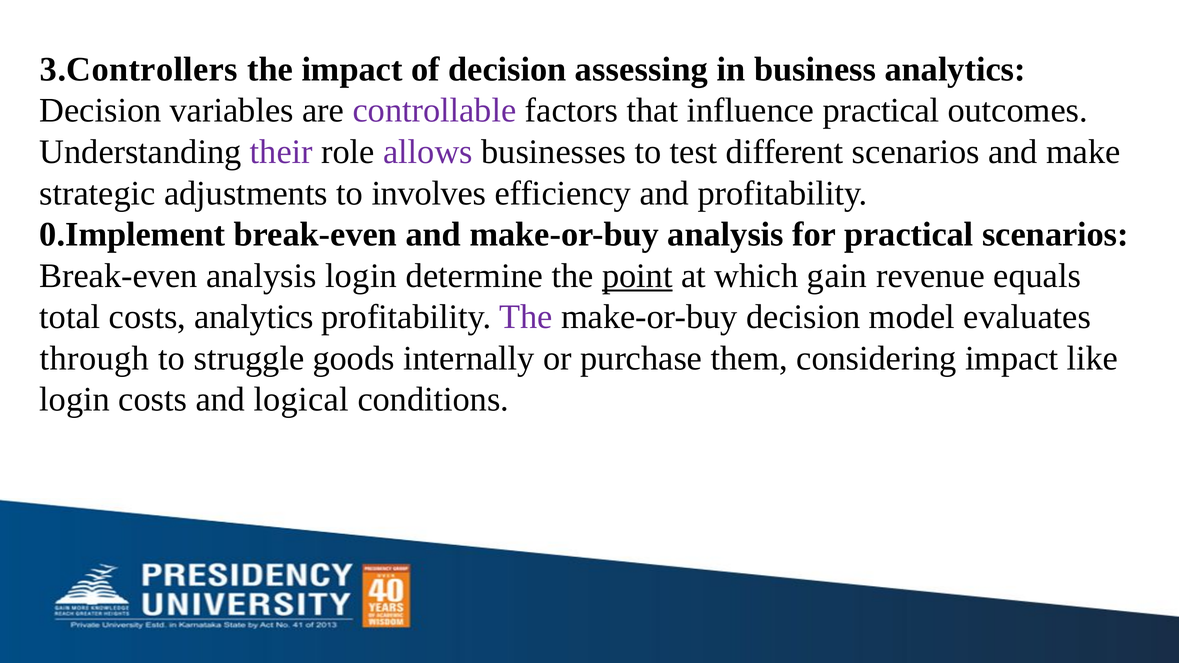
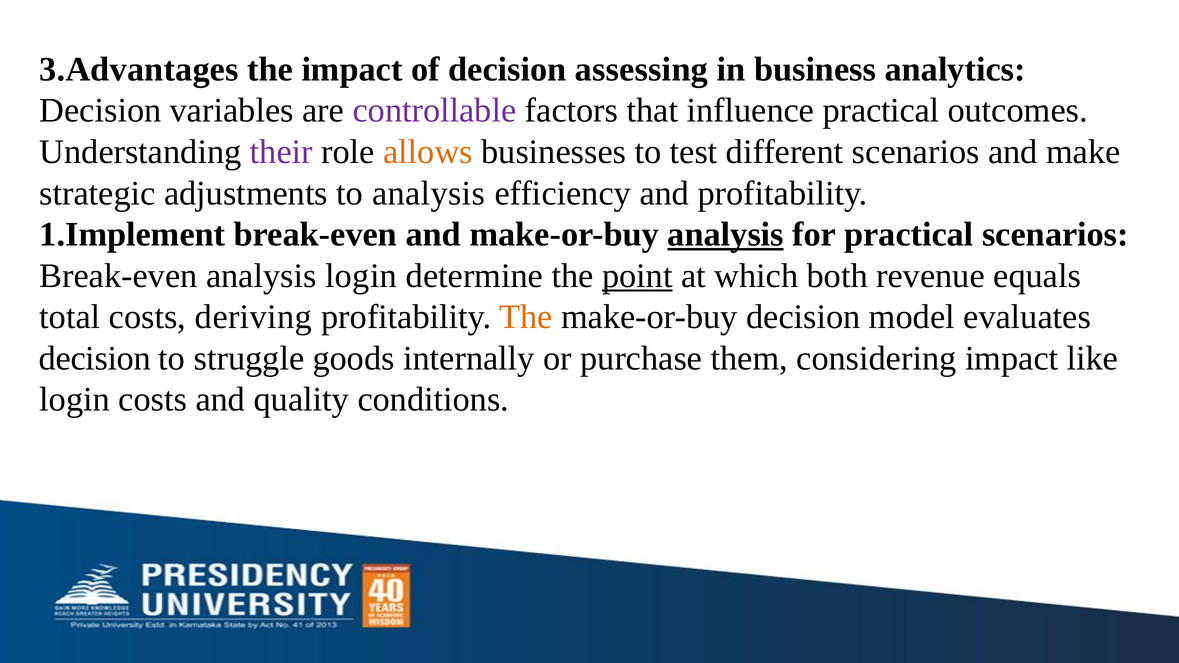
3.Controllers: 3.Controllers -> 3.Advantages
allows colour: purple -> orange
to involves: involves -> analysis
0.Implement: 0.Implement -> 1.Implement
analysis at (726, 234) underline: none -> present
gain: gain -> both
costs analytics: analytics -> deriving
The at (526, 317) colour: purple -> orange
through at (95, 358): through -> decision
logical: logical -> quality
